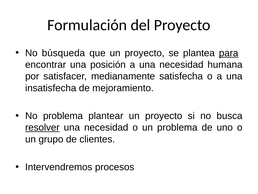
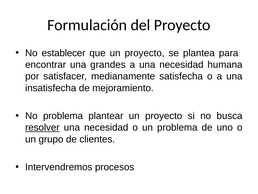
búsqueda: búsqueda -> establecer
para underline: present -> none
posición: posición -> grandes
